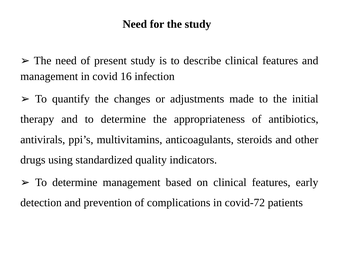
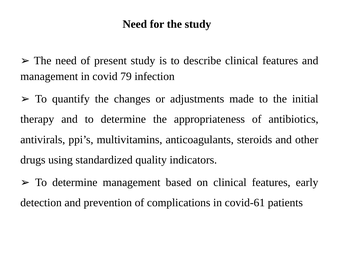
16: 16 -> 79
covid-72: covid-72 -> covid-61
